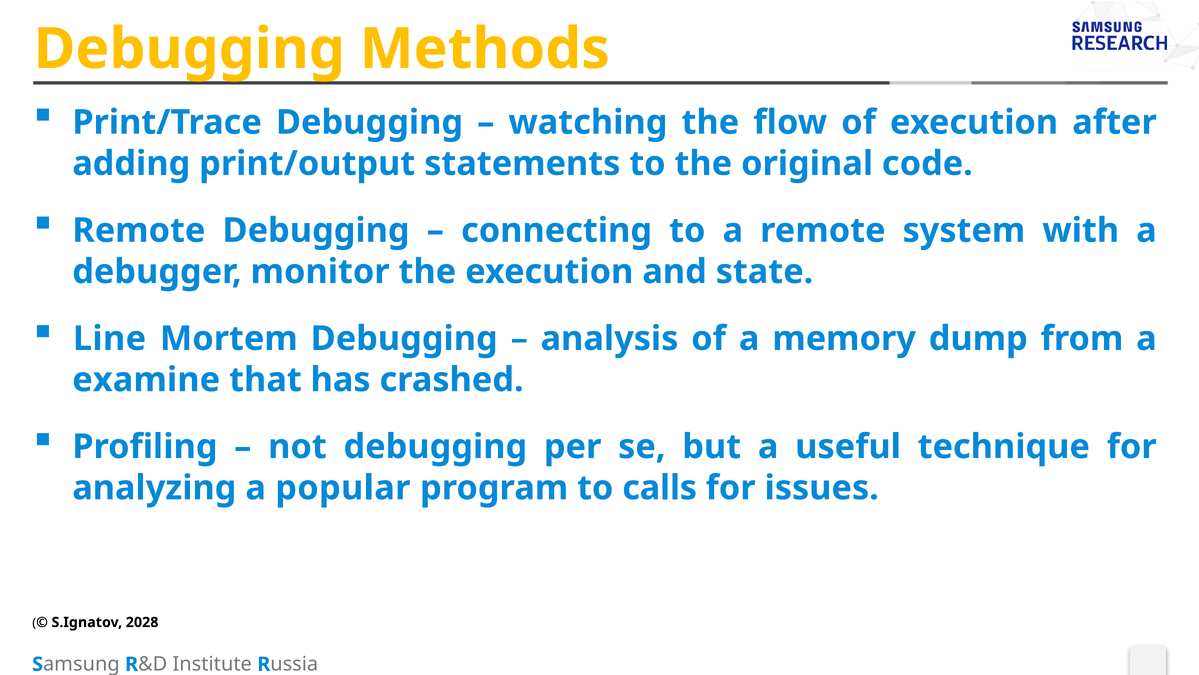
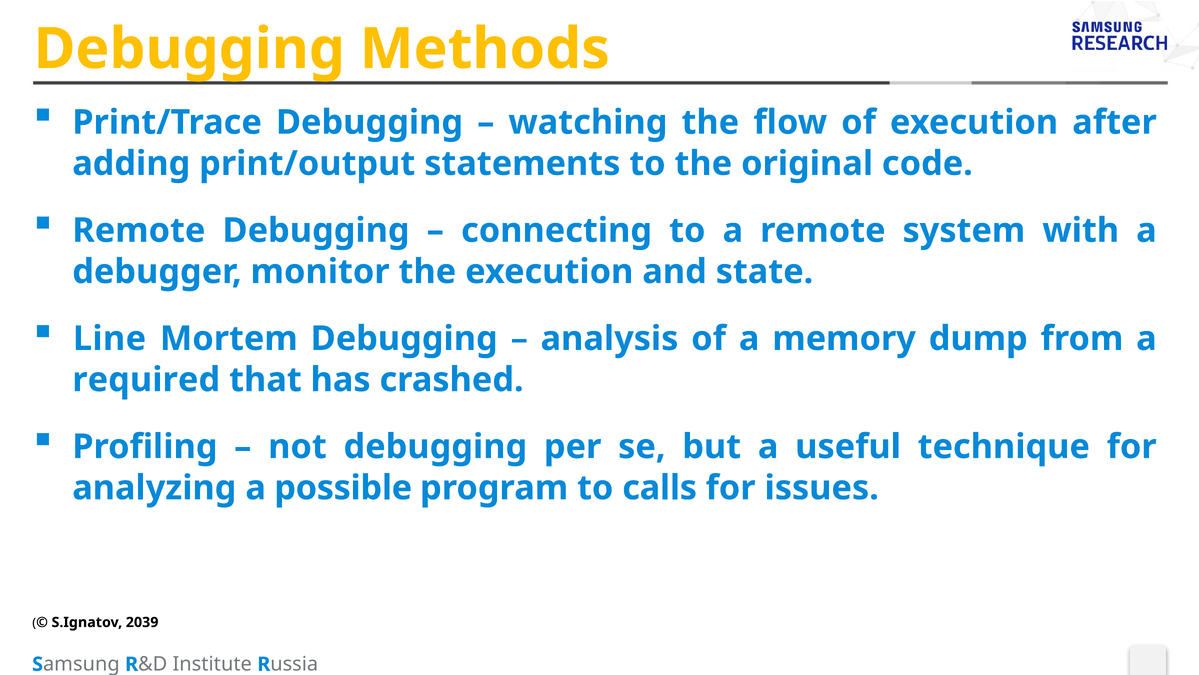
examine: examine -> required
popular: popular -> possible
2028: 2028 -> 2039
